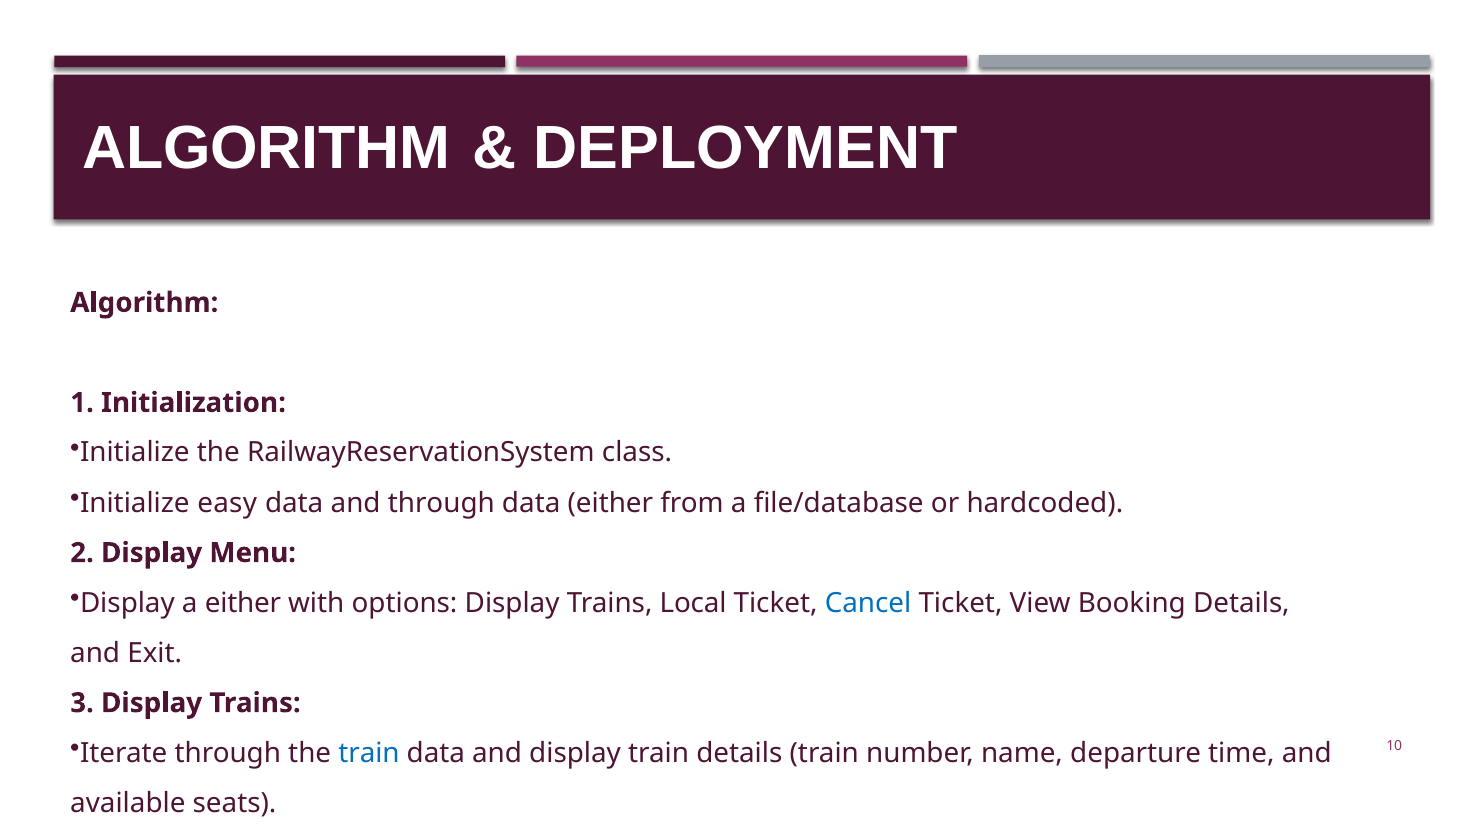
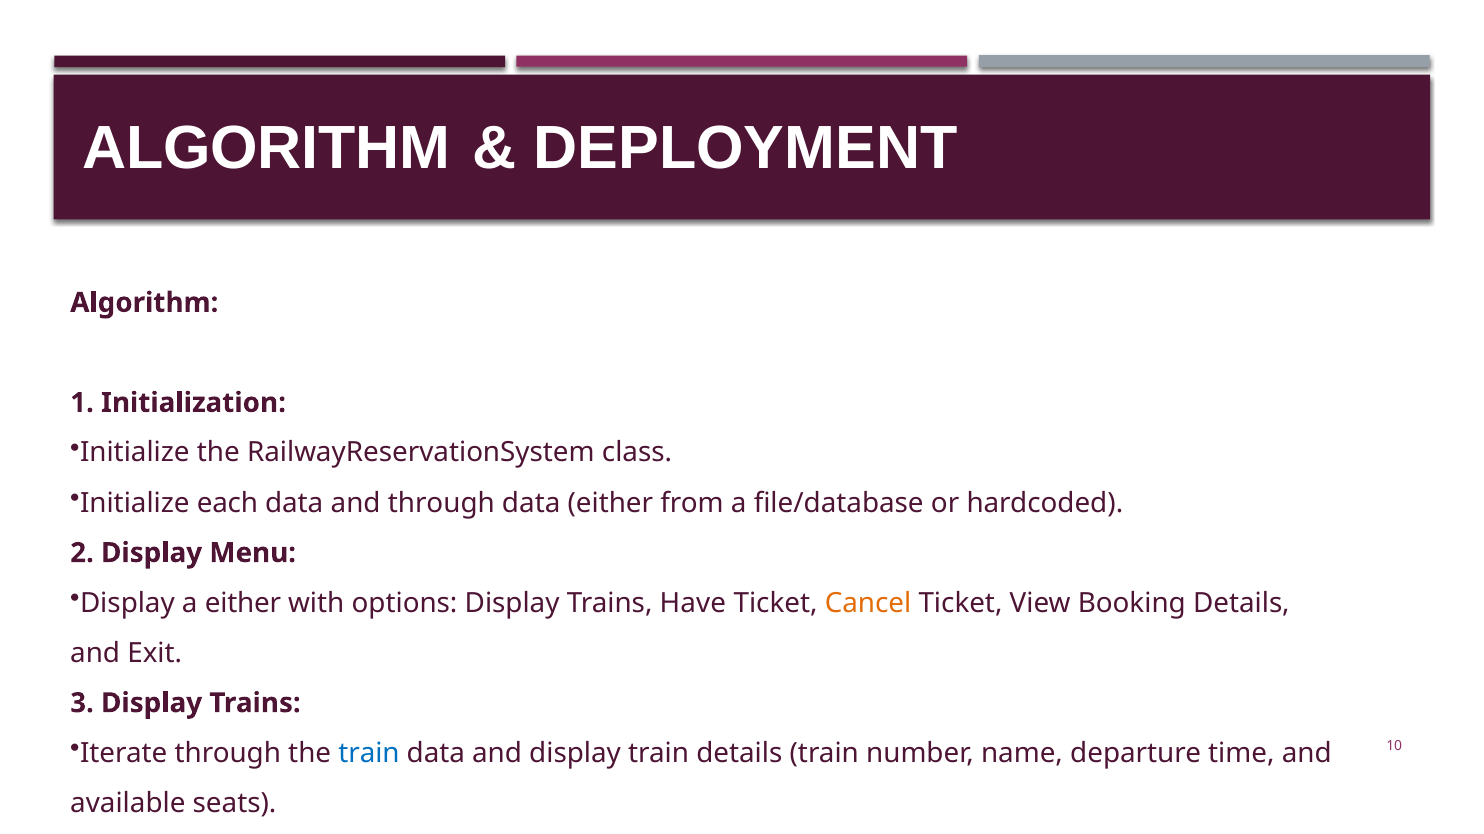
easy: easy -> each
Local: Local -> Have
Cancel colour: blue -> orange
